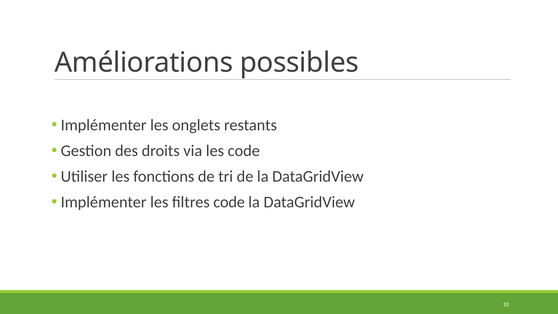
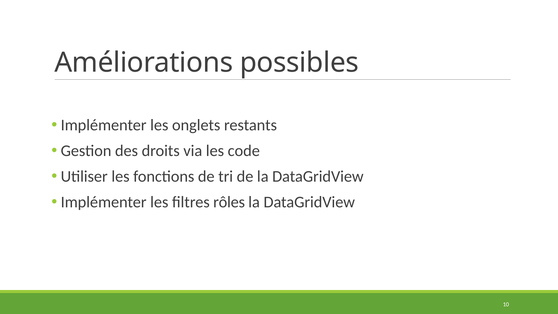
filtres code: code -> rôles
